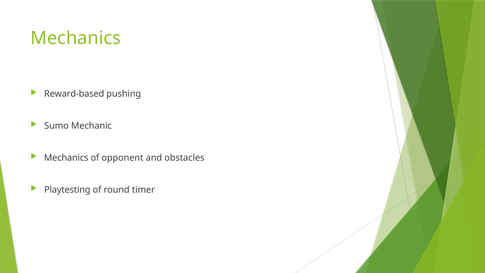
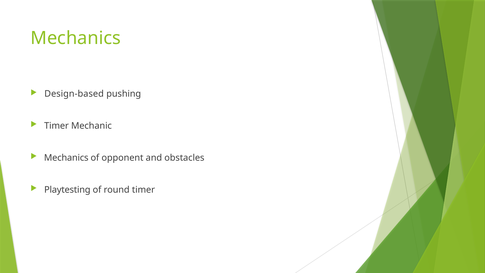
Reward-based: Reward-based -> Design-based
Sumo at (56, 126): Sumo -> Timer
